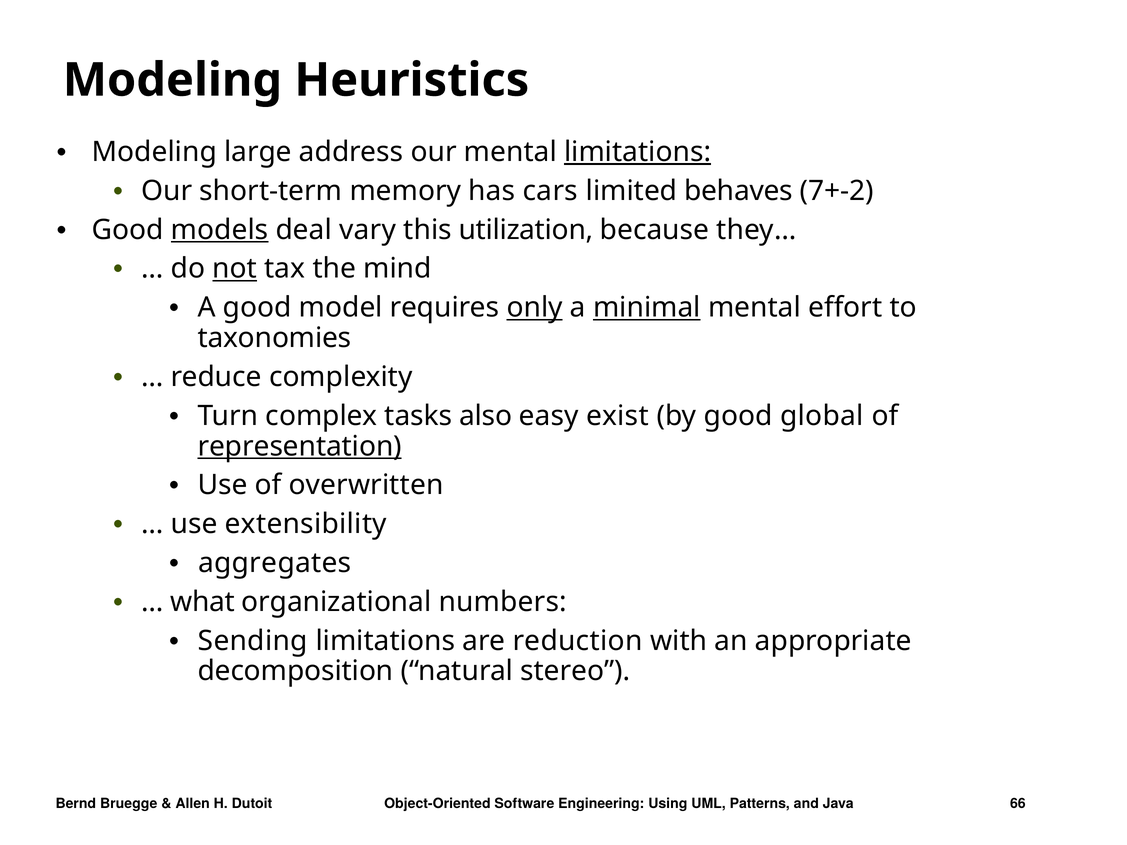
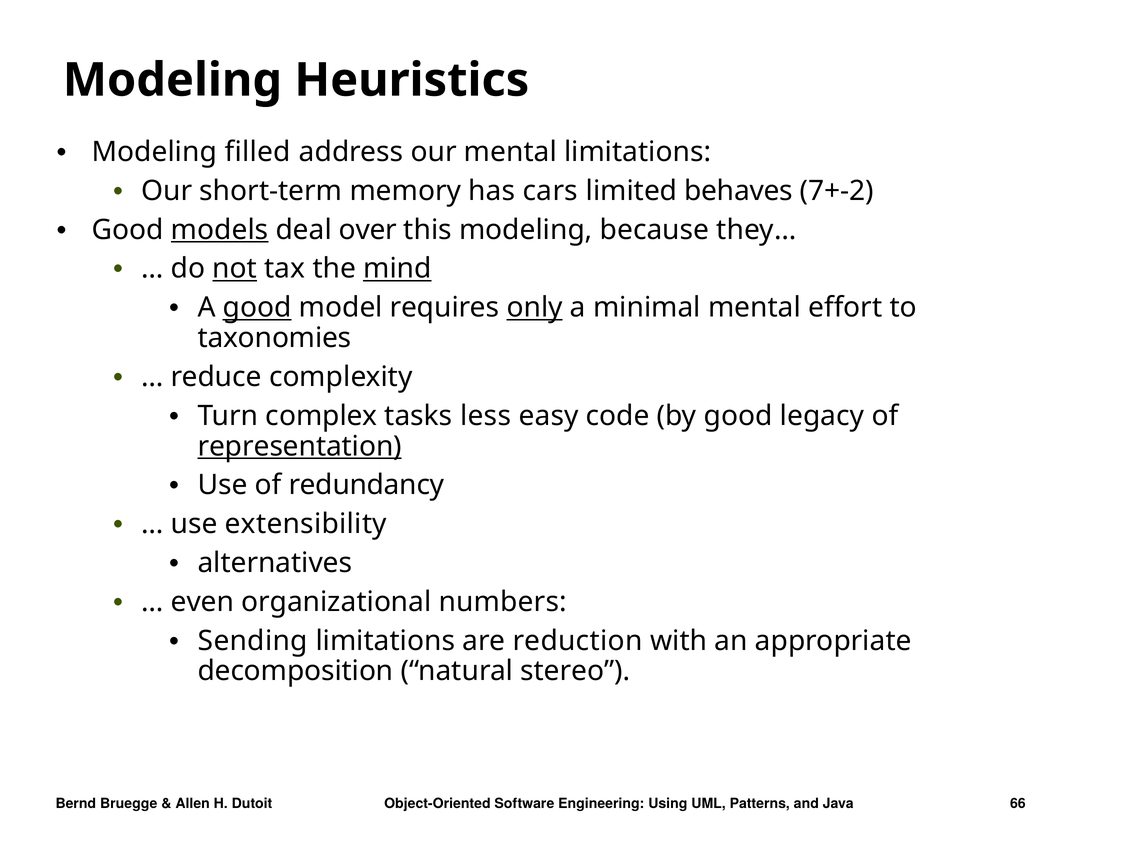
large: large -> filled
limitations at (638, 152) underline: present -> none
vary: vary -> over
this utilization: utilization -> modeling
mind underline: none -> present
good at (257, 308) underline: none -> present
minimal underline: present -> none
also: also -> less
exist: exist -> code
global: global -> legacy
overwritten: overwritten -> redundancy
aggregates: aggregates -> alternatives
what: what -> even
